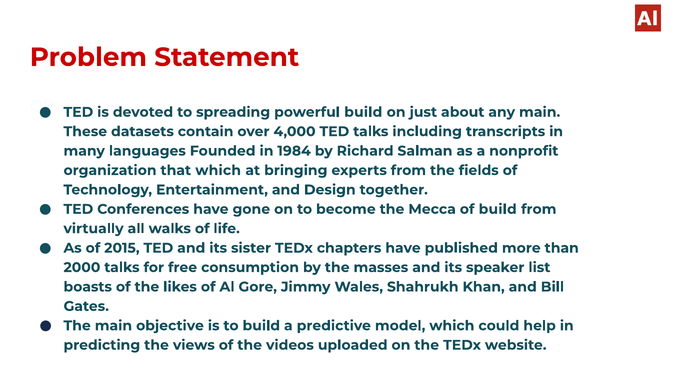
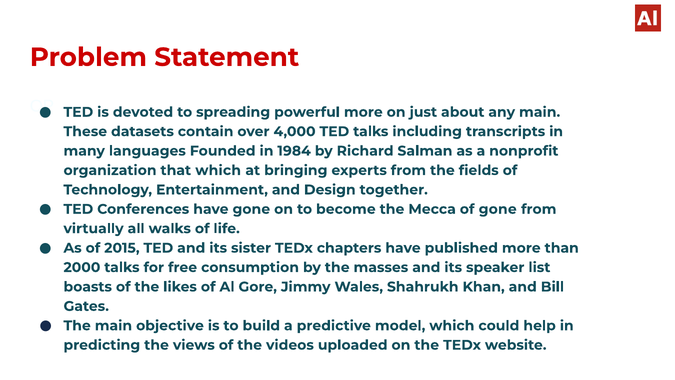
powerful build: build -> more
of build: build -> gone
